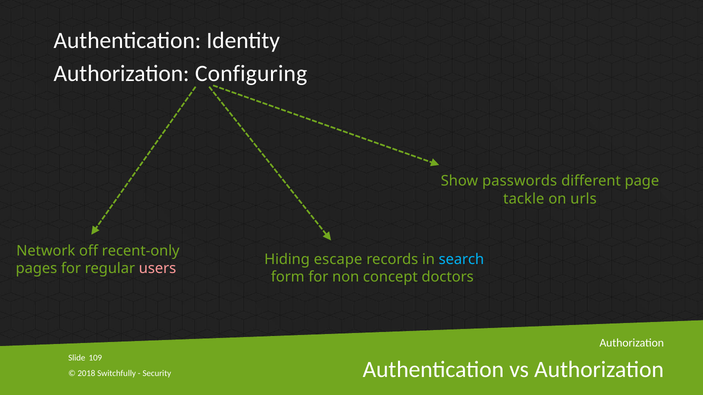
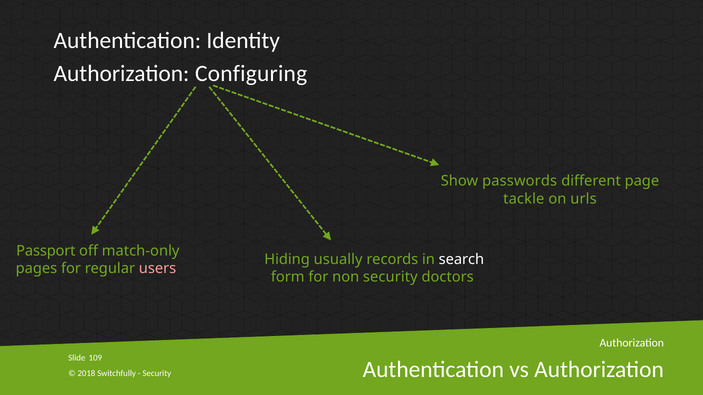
Network: Network -> Passport
recent-only: recent-only -> match-only
escape: escape -> usually
search colour: light blue -> white
non concept: concept -> security
